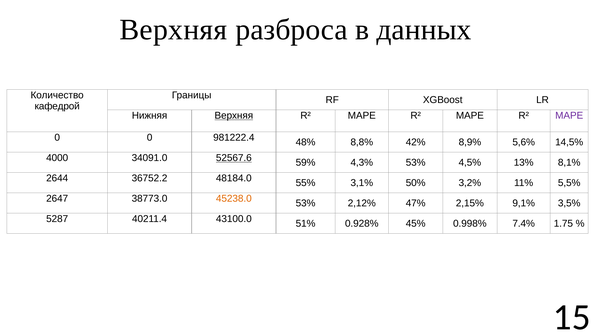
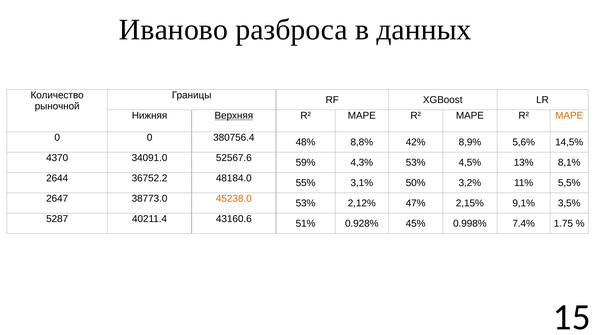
Верхняя at (173, 30): Верхняя -> Иваново
кафедрой: кафедрой -> рыночной
MAPE at (569, 115) colour: purple -> orange
981222.4: 981222.4 -> 380756.4
4000: 4000 -> 4370
52567.6 underline: present -> none
43100.0: 43100.0 -> 43160.6
